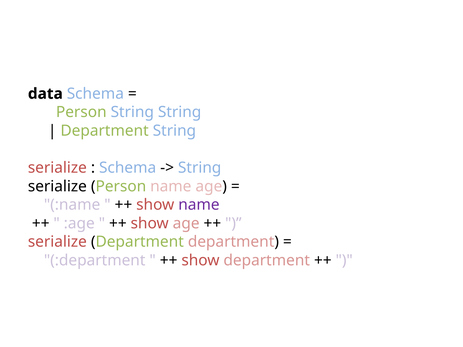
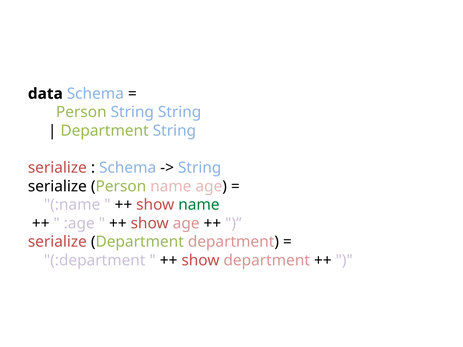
name at (199, 205) colour: purple -> green
